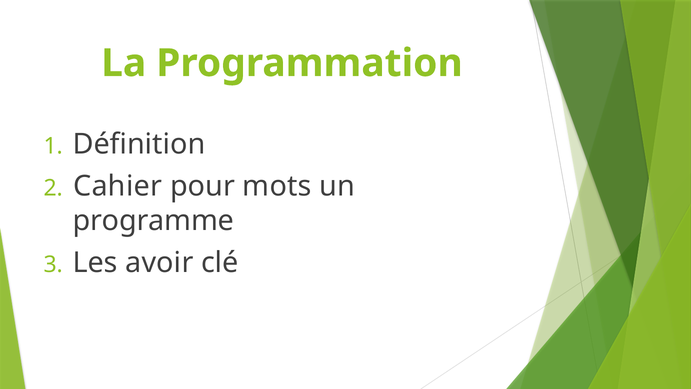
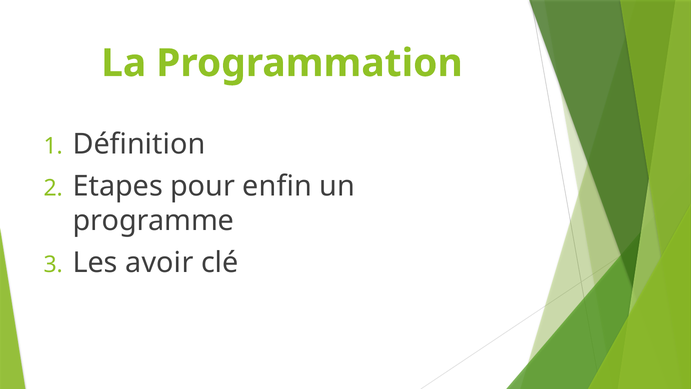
Cahier: Cahier -> Etapes
mots: mots -> enfin
